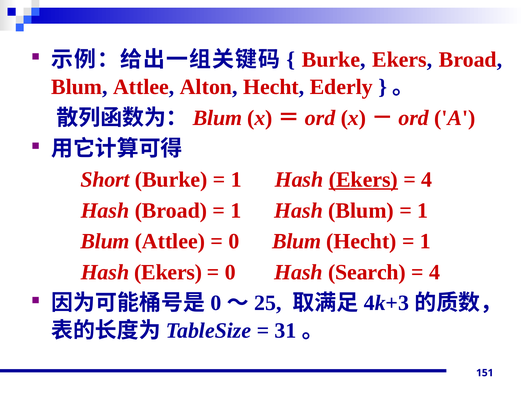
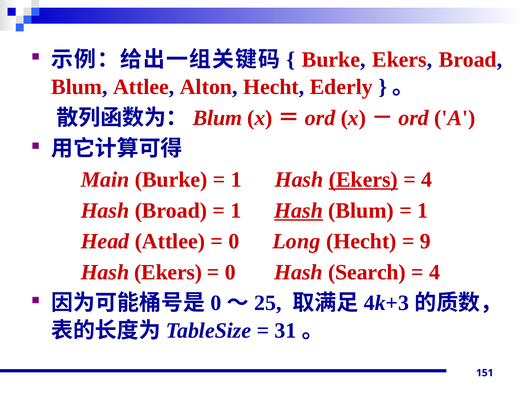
Short: Short -> Main
Hash at (299, 210) underline: none -> present
Blum at (105, 241): Blum -> Head
0 Blum: Blum -> Long
1 at (425, 241): 1 -> 9
